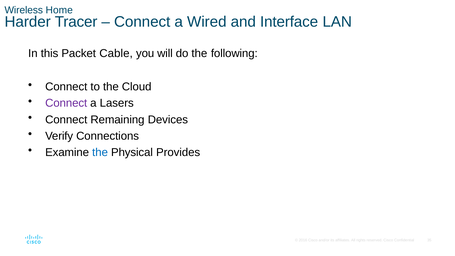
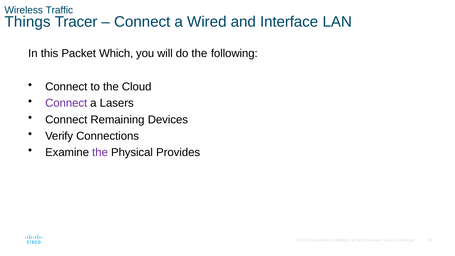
Home: Home -> Traffic
Harder: Harder -> Things
Cable: Cable -> Which
the at (100, 152) colour: blue -> purple
